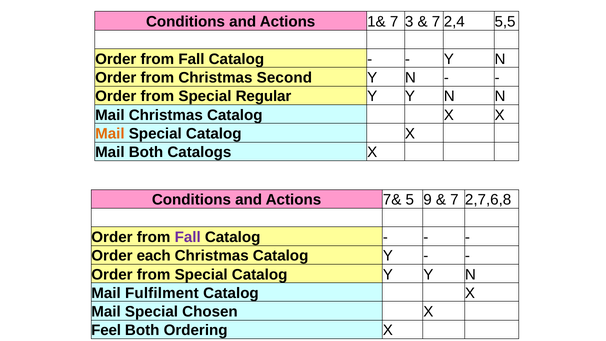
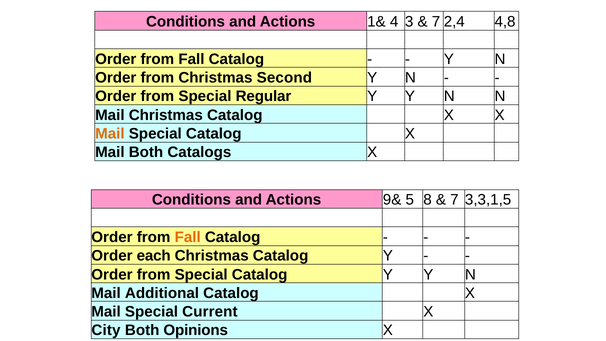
1& 7: 7 -> 4
5,5: 5,5 -> 4,8
7&: 7& -> 9&
9: 9 -> 8
2,7,6,8: 2,7,6,8 -> 3,3,1,5
Fall at (188, 237) colour: purple -> orange
Fulfilment: Fulfilment -> Additional
Chosen: Chosen -> Current
Feel: Feel -> City
Ordering: Ordering -> Opinions
